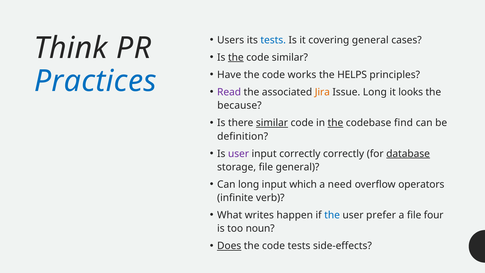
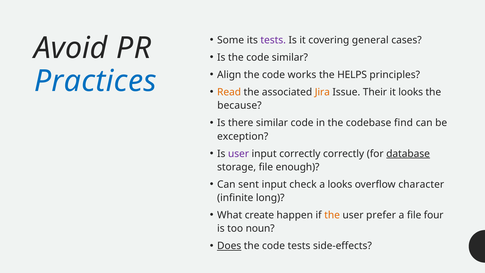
Users: Users -> Some
tests at (273, 40) colour: blue -> purple
Think: Think -> Avoid
the at (236, 57) underline: present -> none
Have: Have -> Align
Read colour: purple -> orange
Issue Long: Long -> Their
similar at (272, 123) underline: present -> none
the at (335, 123) underline: present -> none
definition: definition -> exception
file general: general -> enough
Can long: long -> sent
which: which -> check
a need: need -> looks
operators: operators -> character
verb: verb -> long
writes: writes -> create
the at (332, 215) colour: blue -> orange
